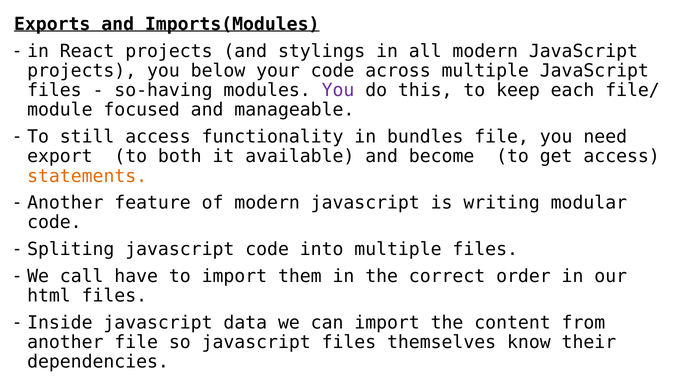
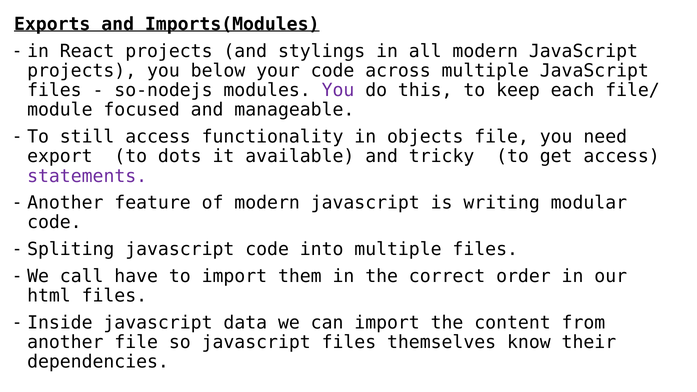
so-having: so-having -> so-nodejs
bundles: bundles -> objects
both: both -> dots
become: become -> tricky
statements colour: orange -> purple
